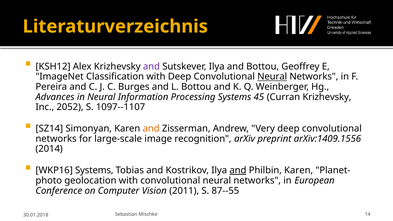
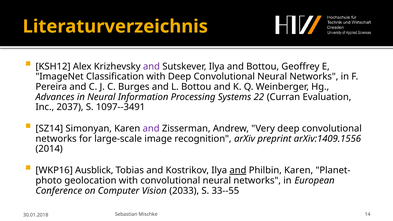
Neural at (272, 77) underline: present -> none
45: 45 -> 22
Curran Krizhevsky: Krizhevsky -> Evaluation
2052: 2052 -> 2037
1097--1107: 1097--1107 -> 1097--3491
and at (151, 129) colour: orange -> purple
WKP16 Systems: Systems -> Ausblick
2011: 2011 -> 2033
87--55: 87--55 -> 33--55
